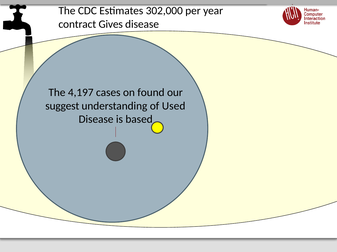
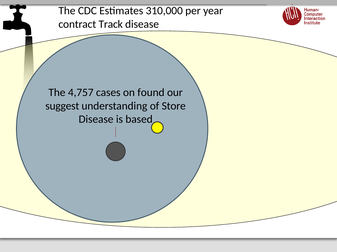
302,000: 302,000 -> 310,000
Gives: Gives -> Track
4,197: 4,197 -> 4,757
Used: Used -> Store
